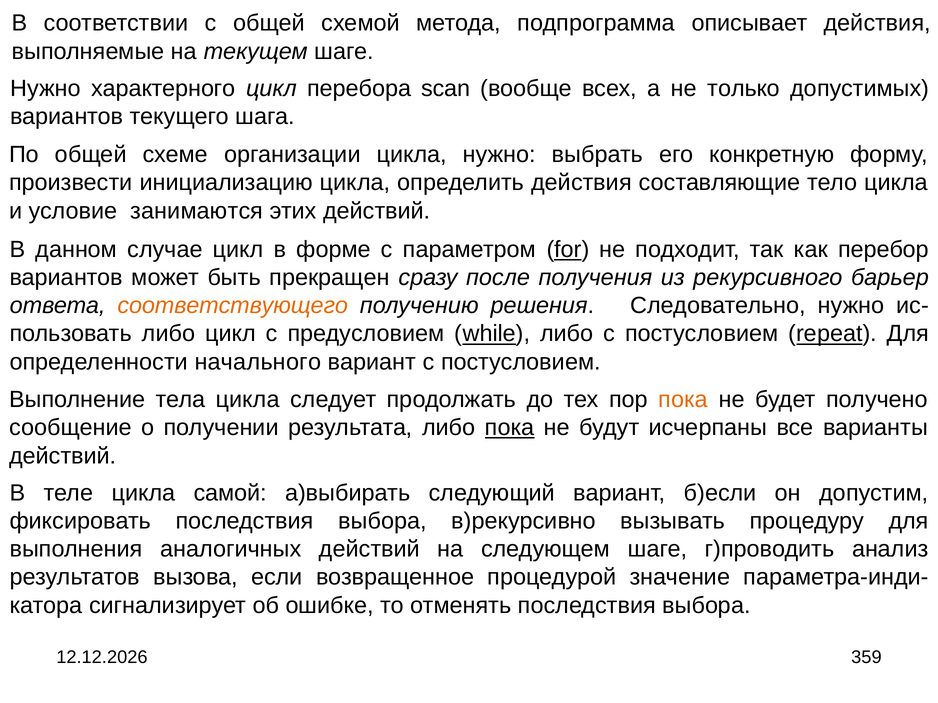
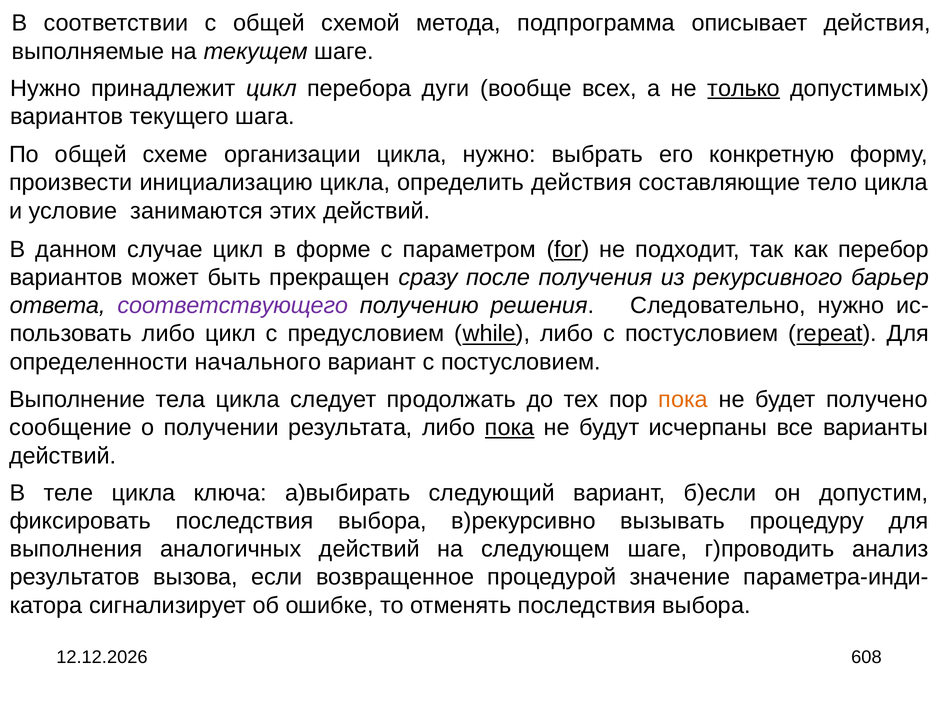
характерного: характерного -> принадлежит
scan: scan -> дуги
только underline: none -> present
соответствующего colour: orange -> purple
самой: самой -> ключа
359: 359 -> 608
